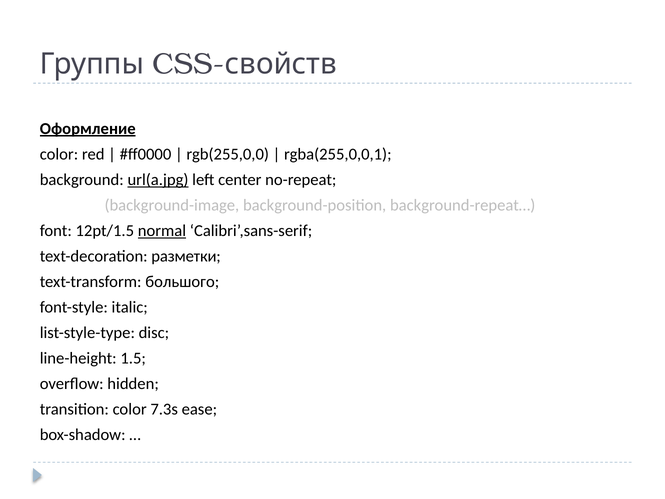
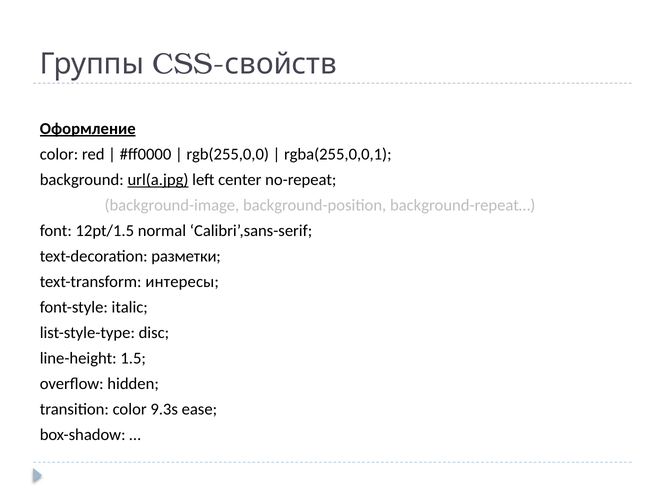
normal underline: present -> none
большого: большого -> интересы
7.3s: 7.3s -> 9.3s
